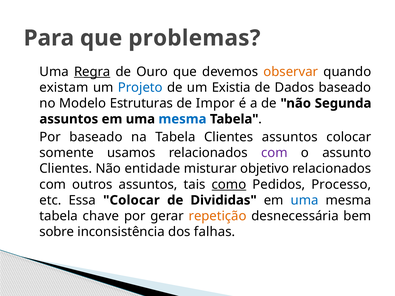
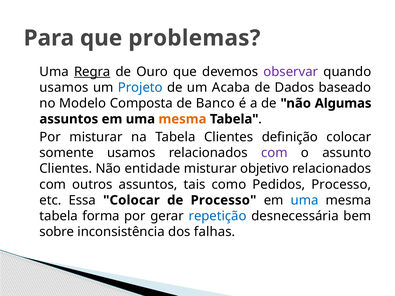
observar colour: orange -> purple
existam at (64, 88): existam -> usamos
Existia: Existia -> Acaba
Estruturas: Estruturas -> Composta
Impor: Impor -> Banco
Segunda: Segunda -> Algumas
mesma at (182, 119) colour: blue -> orange
Por baseado: baseado -> misturar
Clientes assuntos: assuntos -> definição
como underline: present -> none
de Divididas: Divididas -> Processo
chave: chave -> forma
repetição colour: orange -> blue
